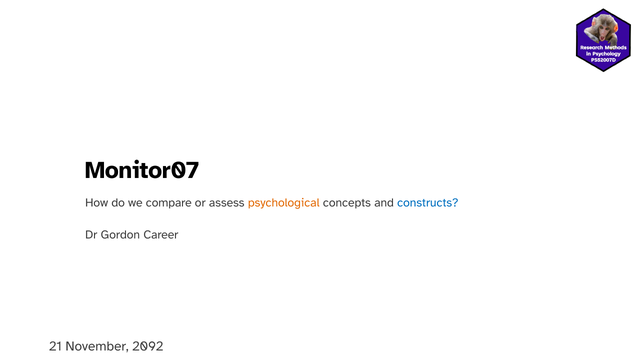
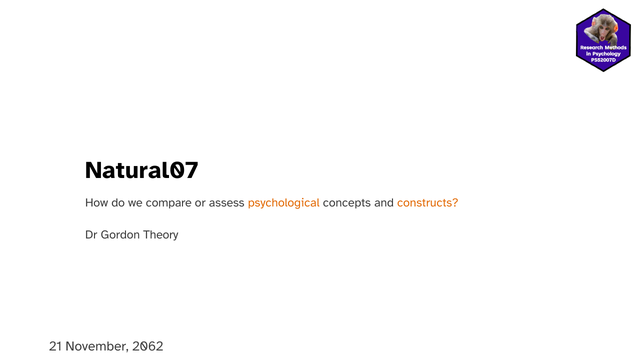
Monitor07: Monitor07 -> Natural07
constructs colour: blue -> orange
Career: Career -> Theory
2092: 2092 -> 2062
